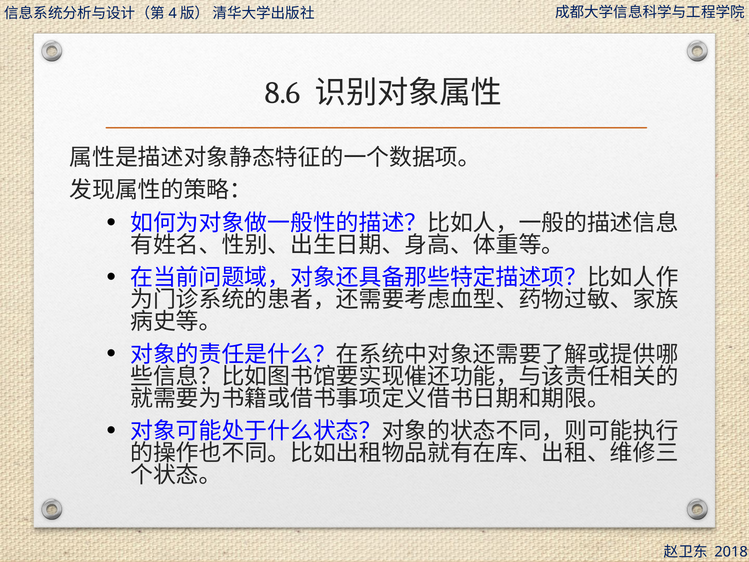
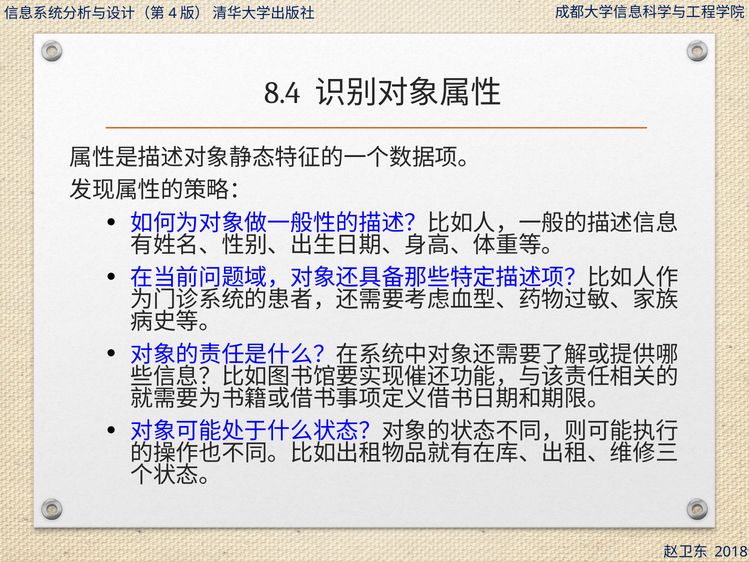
8.6: 8.6 -> 8.4
